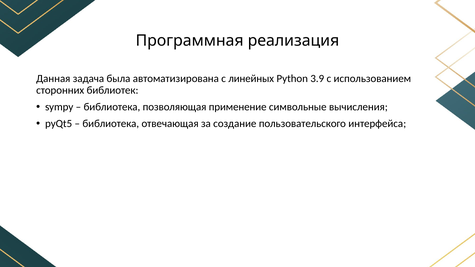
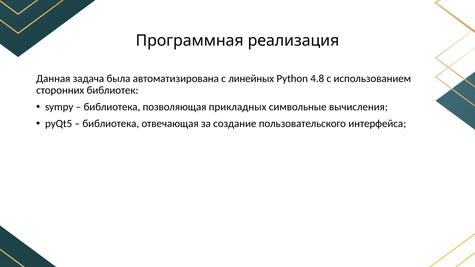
3.9: 3.9 -> 4.8
применение: применение -> прикладных
